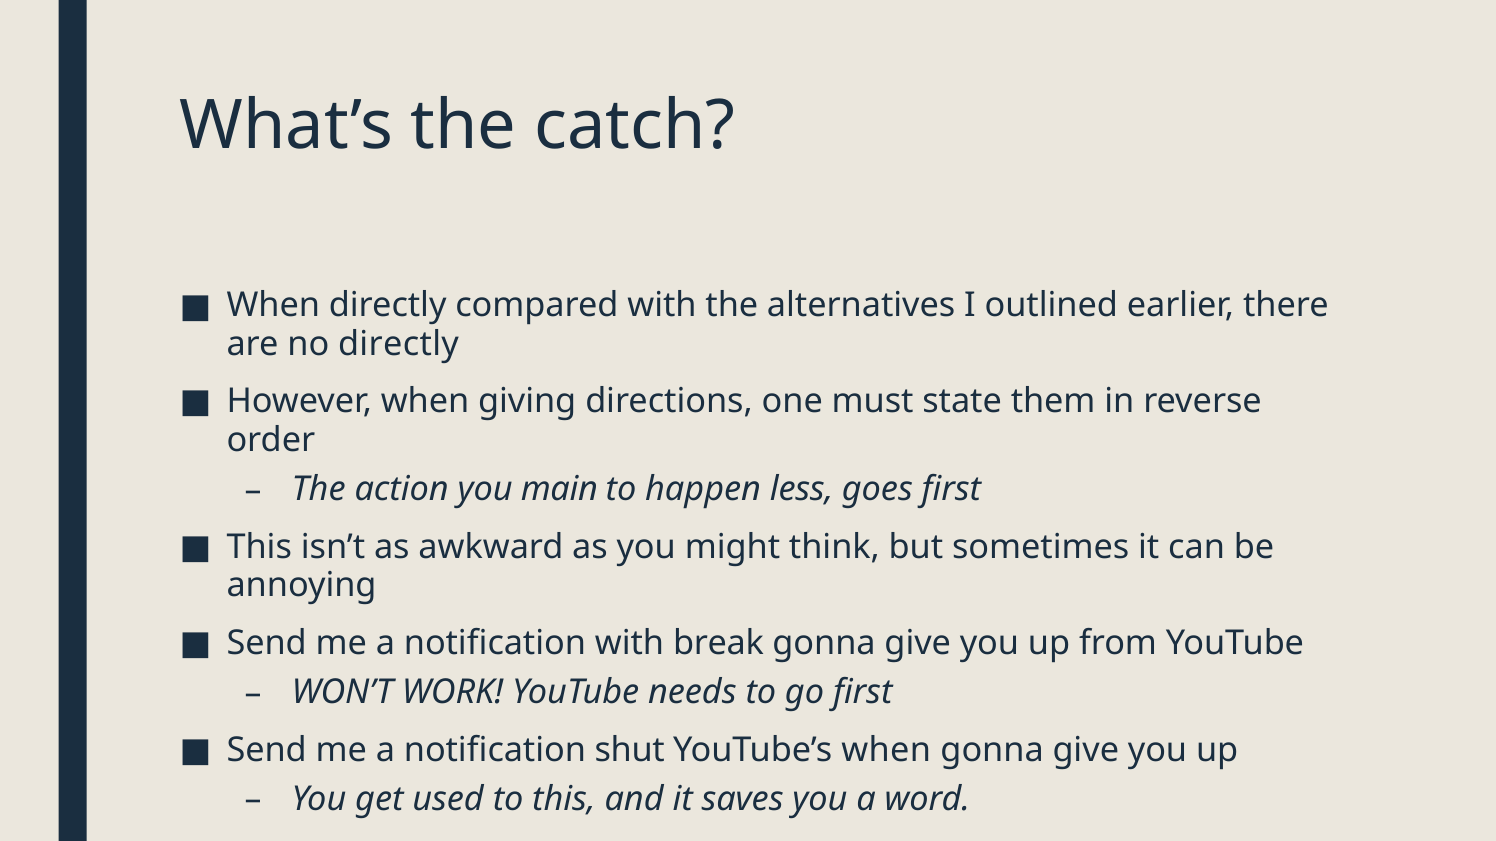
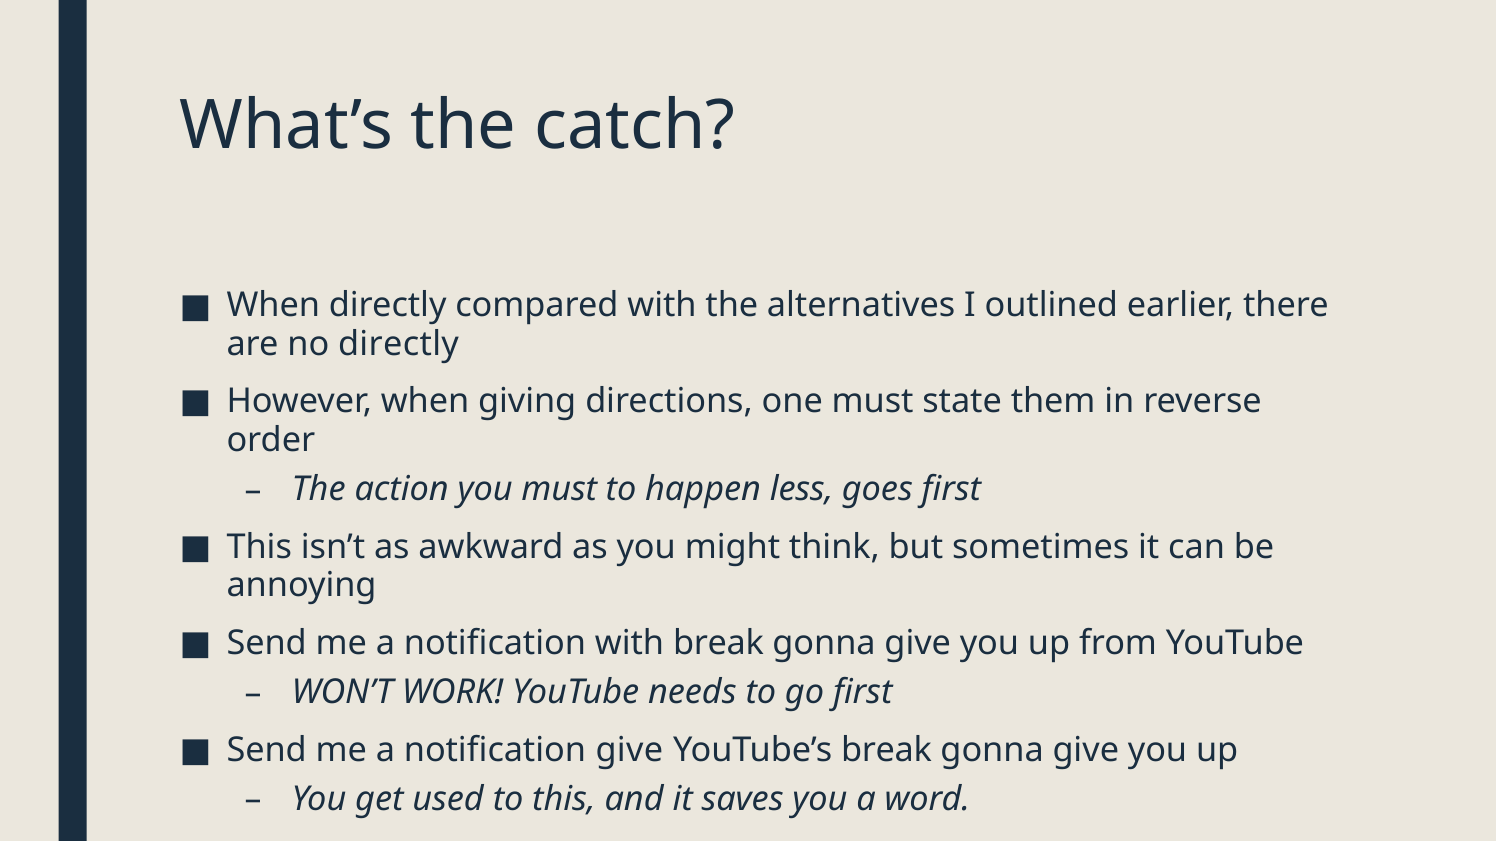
you main: main -> must
notification shut: shut -> give
YouTube’s when: when -> break
